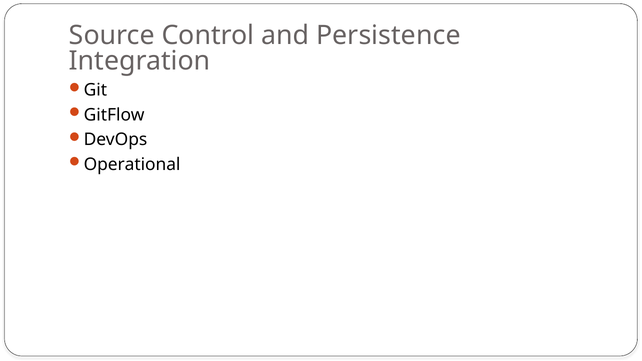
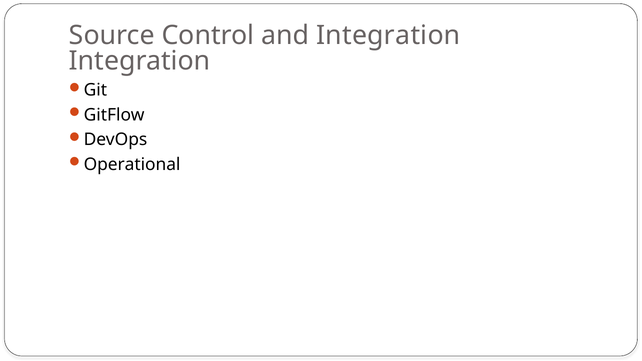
and Persistence: Persistence -> Integration
